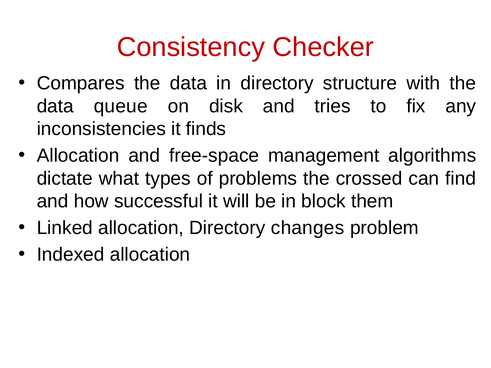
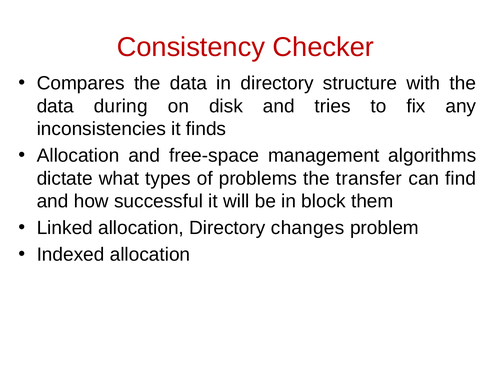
queue: queue -> during
crossed: crossed -> transfer
